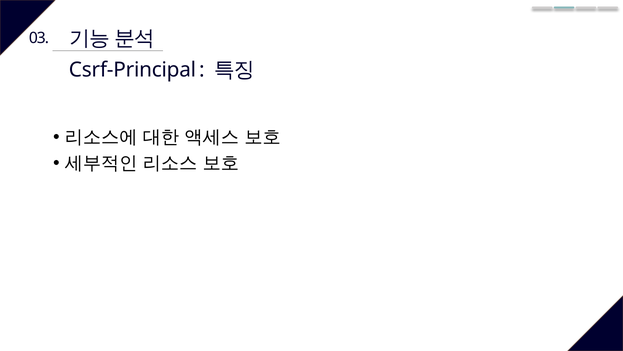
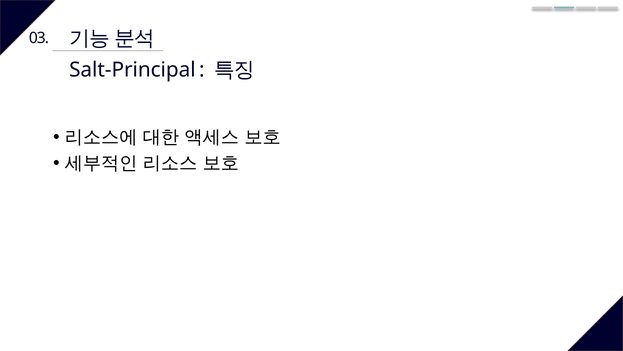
Csrf-Principal: Csrf-Principal -> Salt-Principal
